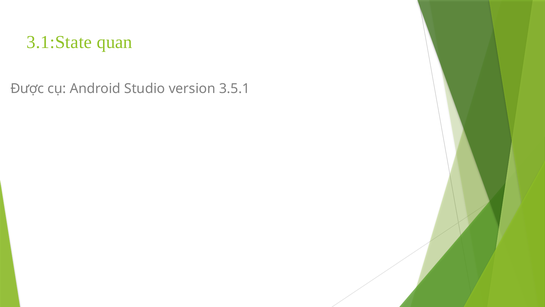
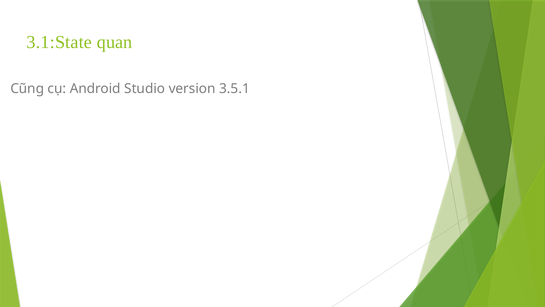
Được: Được -> Cũng
